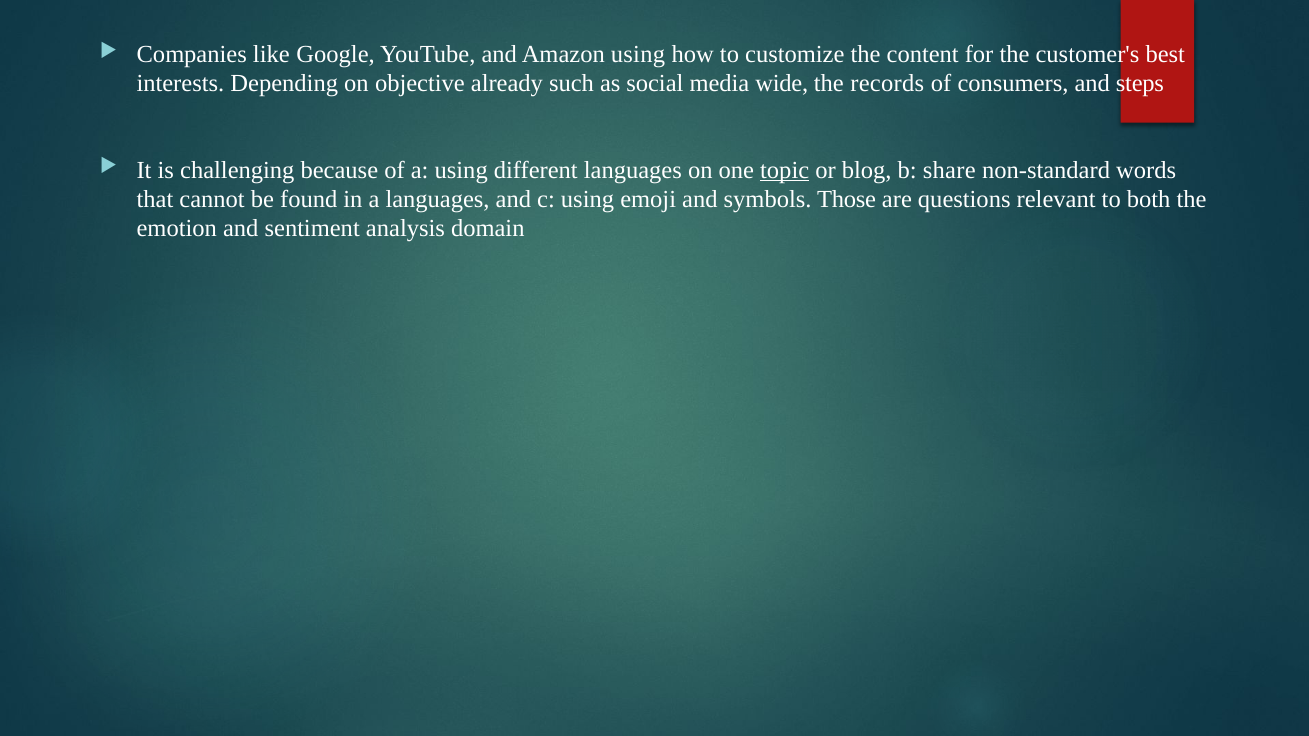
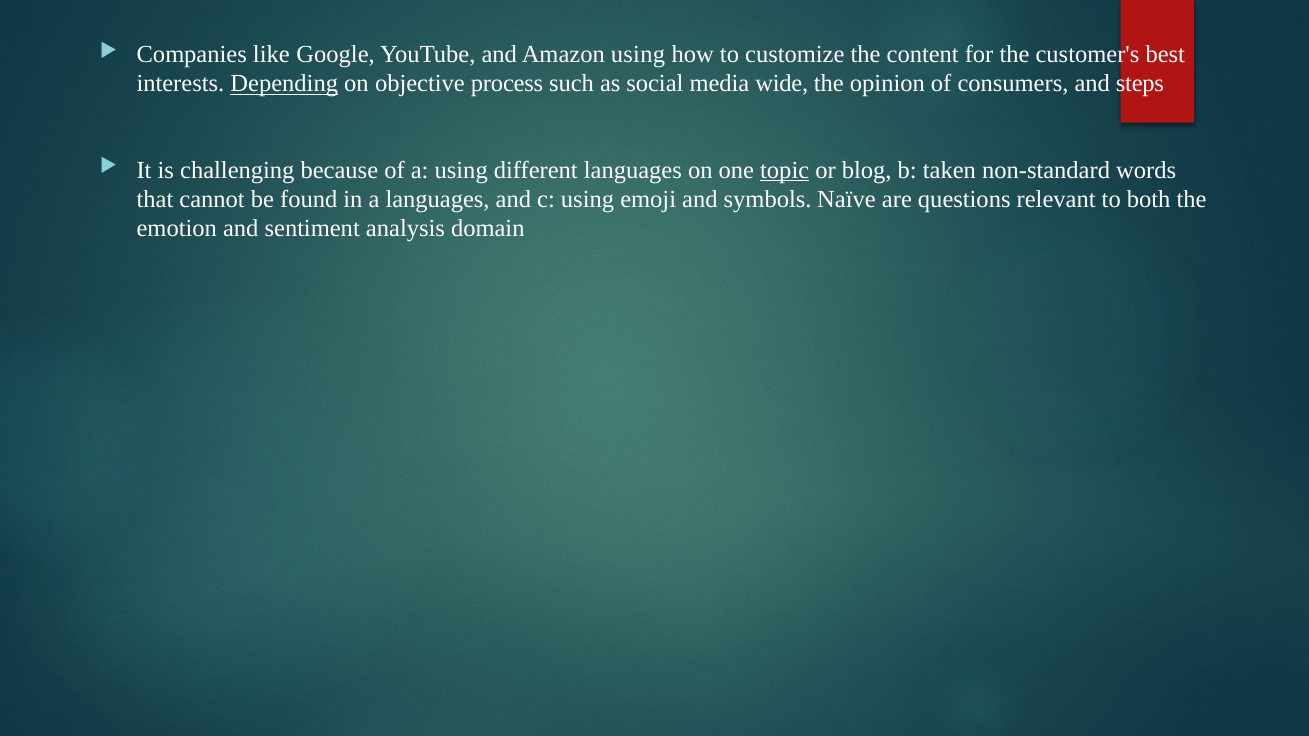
Depending underline: none -> present
already: already -> process
records: records -> opinion
share: share -> taken
Those: Those -> Naïve
